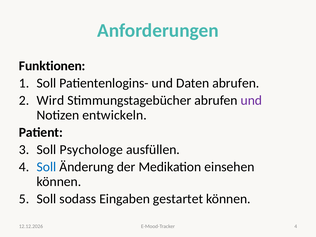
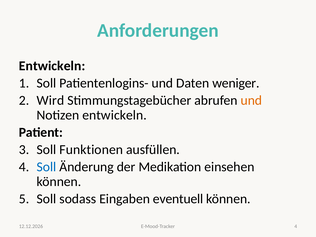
Funktionen at (52, 66): Funktionen -> Entwickeln
Daten abrufen: abrufen -> weniger
und at (251, 100) colour: purple -> orange
Psychologe: Psychologe -> Funktionen
gestartet: gestartet -> eventuell
